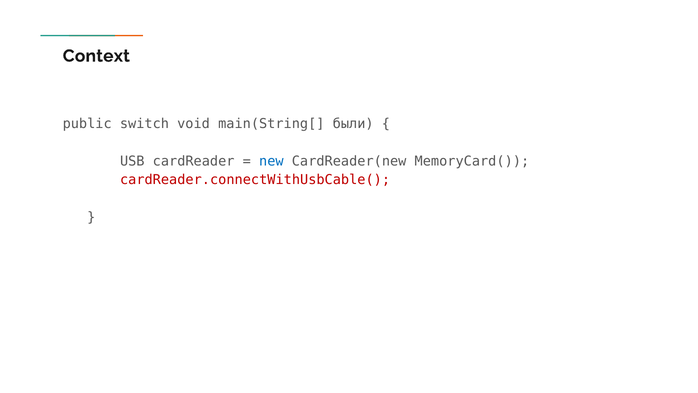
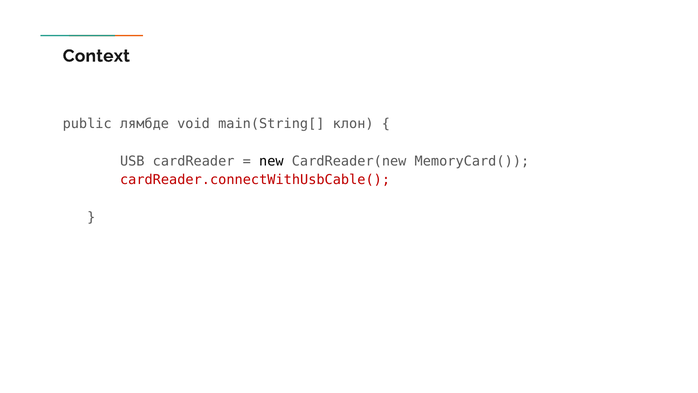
switch: switch -> лямбде
были: были -> клон
new colour: blue -> black
